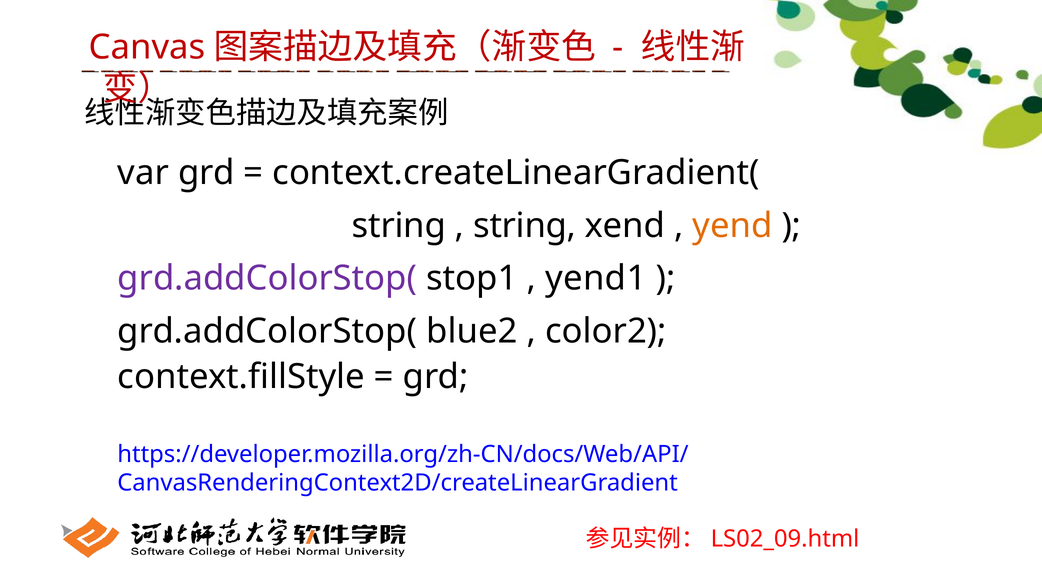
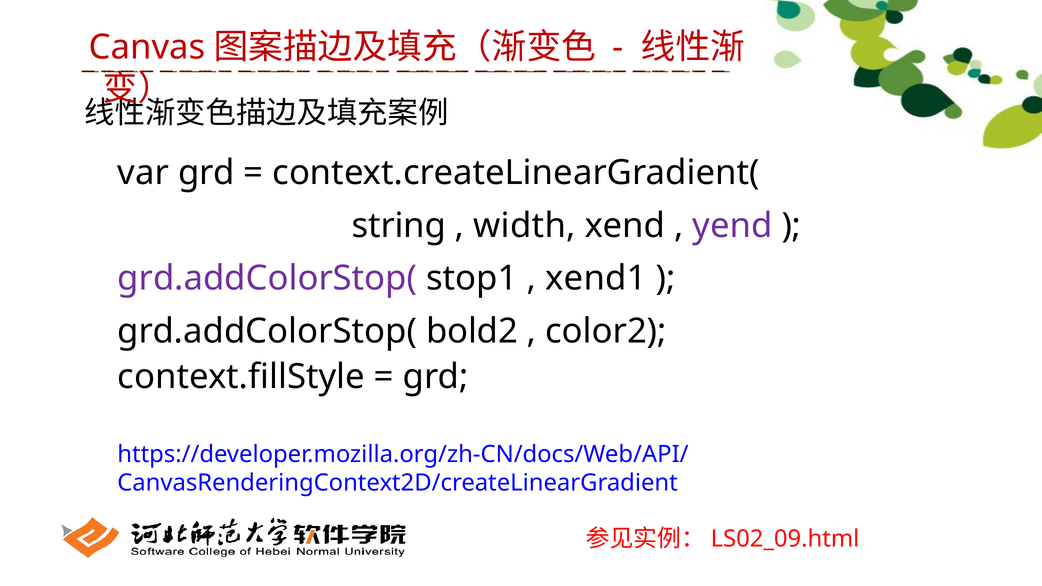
string at (525, 226): string -> width
yend colour: orange -> purple
yend1: yend1 -> xend1
blue2: blue2 -> bold2
